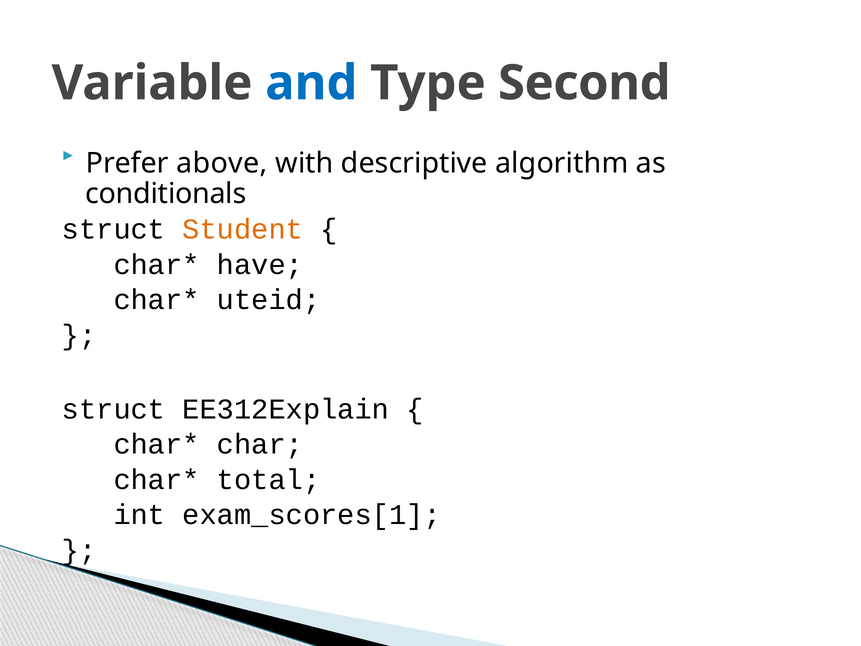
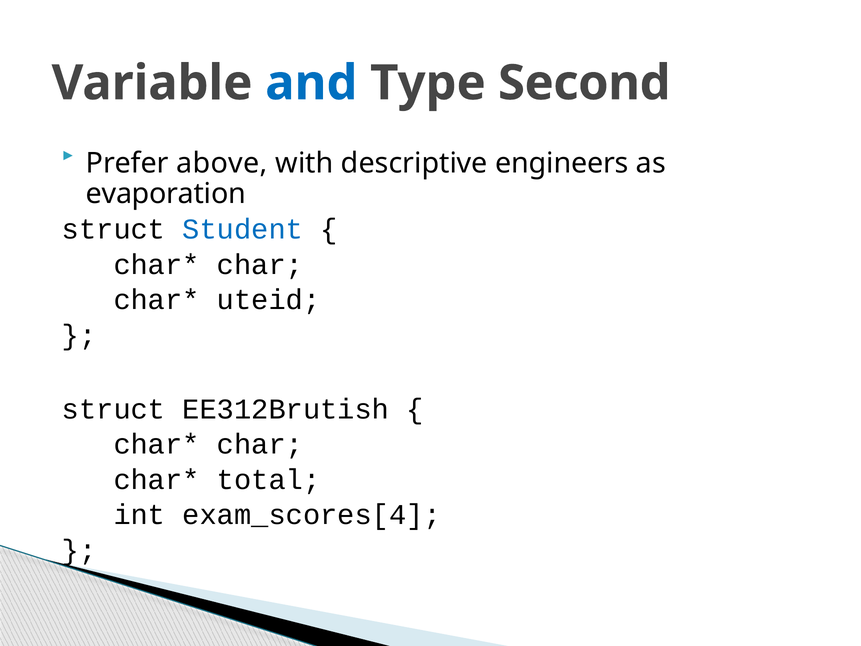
algorithm: algorithm -> engineers
conditionals: conditionals -> evaporation
Student colour: orange -> blue
have at (260, 264): have -> char
EE312Explain: EE312Explain -> EE312Brutish
exam_scores[1: exam_scores[1 -> exam_scores[4
